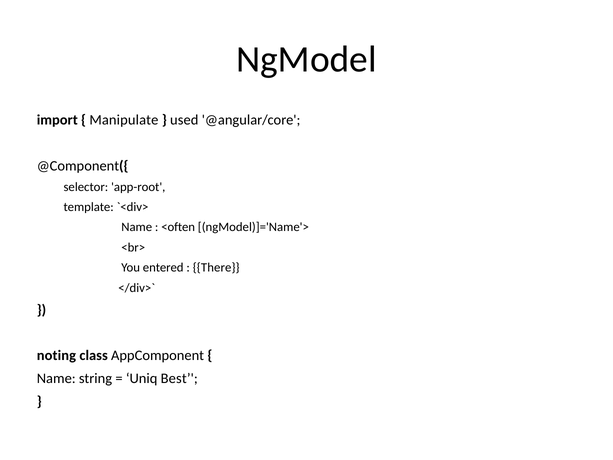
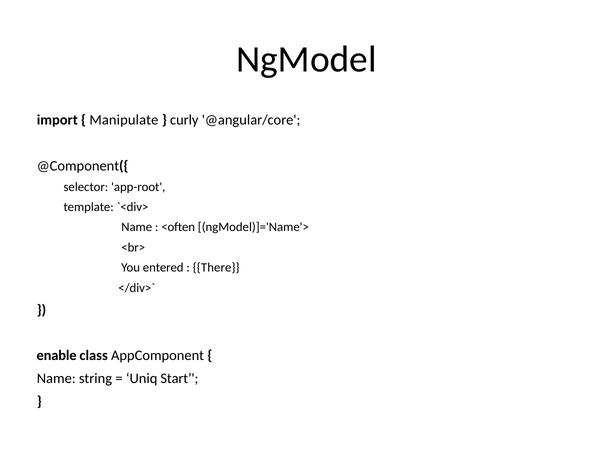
used: used -> curly
noting: noting -> enable
Best: Best -> Start
